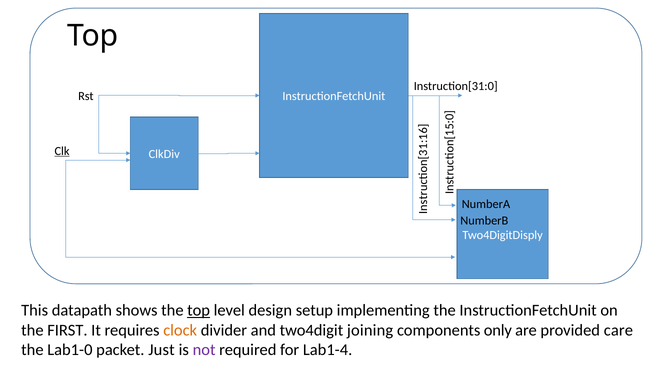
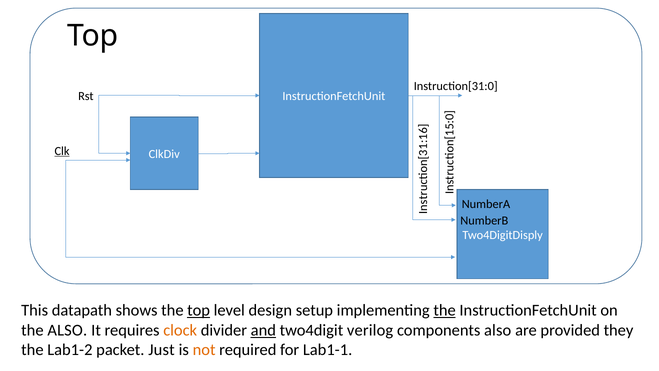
the at (445, 310) underline: none -> present
the FIRST: FIRST -> ALSO
and underline: none -> present
joining: joining -> verilog
components only: only -> also
care: care -> they
Lab1-0: Lab1-0 -> Lab1-2
not colour: purple -> orange
Lab1-4: Lab1-4 -> Lab1-1
